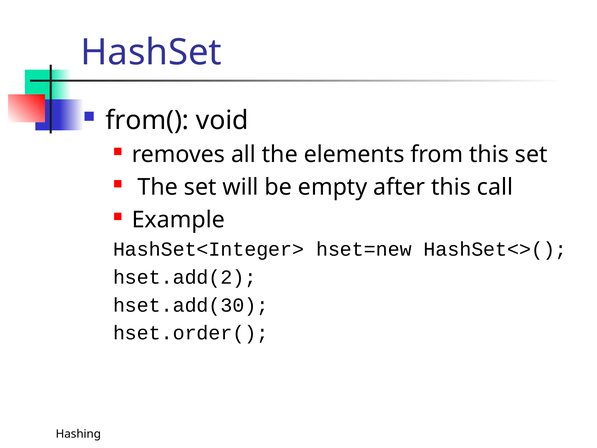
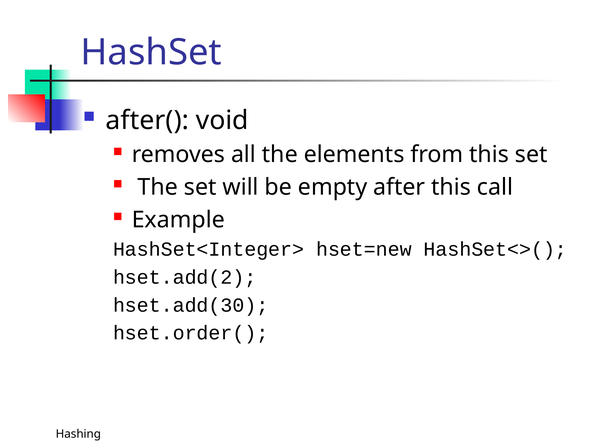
from(: from( -> after(
